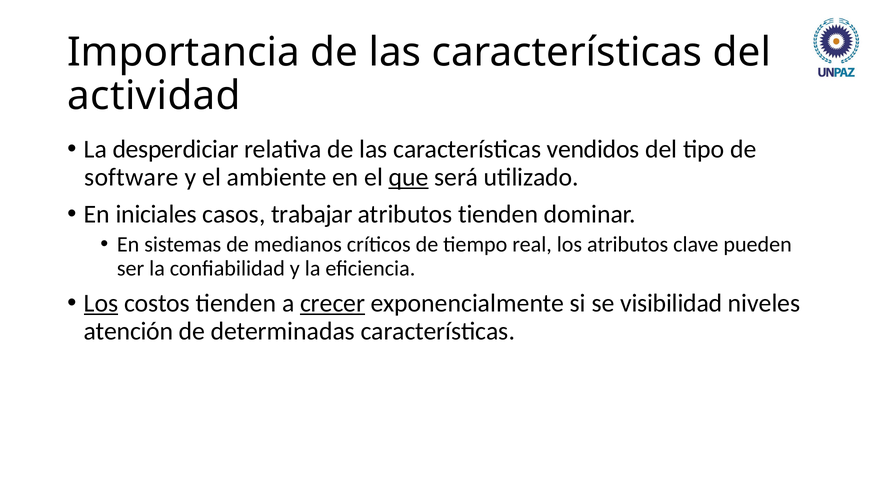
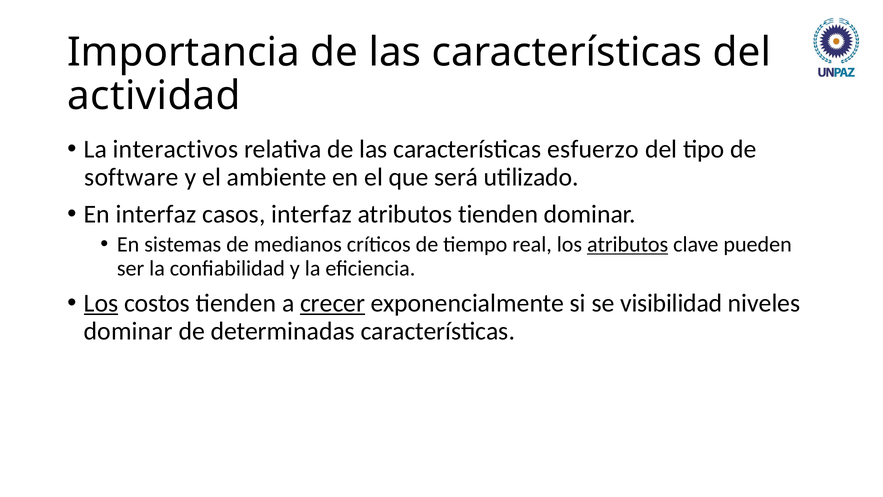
desperdiciar: desperdiciar -> interactivos
vendidos: vendidos -> esfuerzo
que underline: present -> none
En iniciales: iniciales -> interfaz
casos trabajar: trabajar -> interfaz
atributos at (628, 244) underline: none -> present
atención at (128, 331): atención -> dominar
